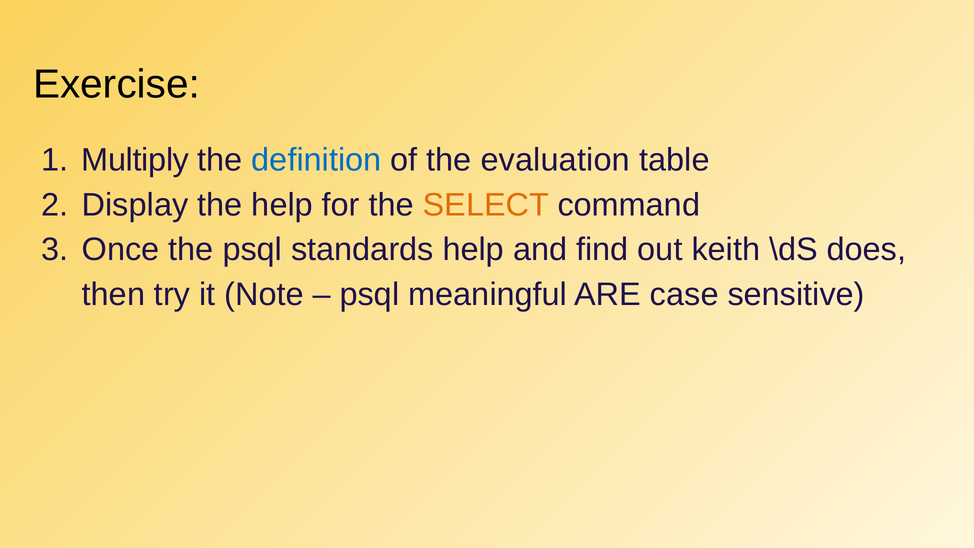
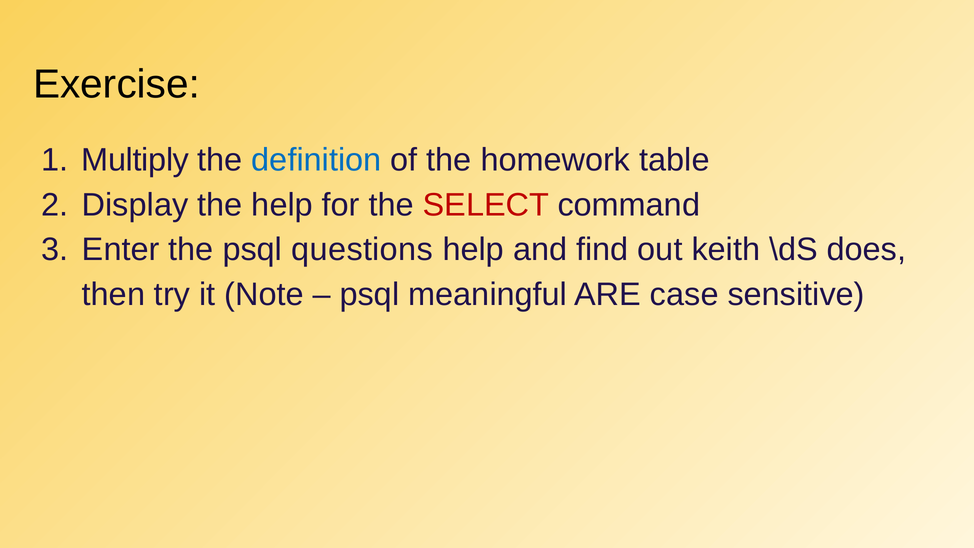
evaluation: evaluation -> homework
SELECT colour: orange -> red
Once: Once -> Enter
standards: standards -> questions
